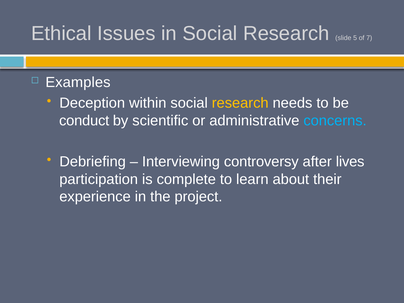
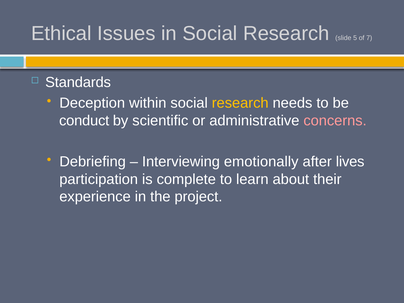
Examples: Examples -> Standards
concerns colour: light blue -> pink
controversy: controversy -> emotionally
